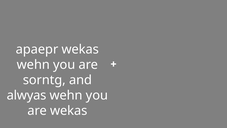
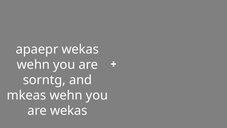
alwyas: alwyas -> mkeas
